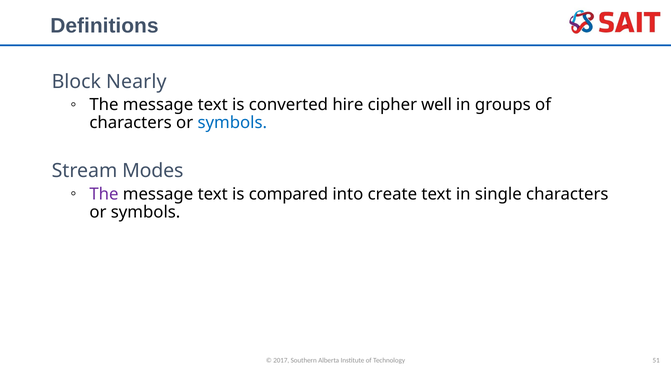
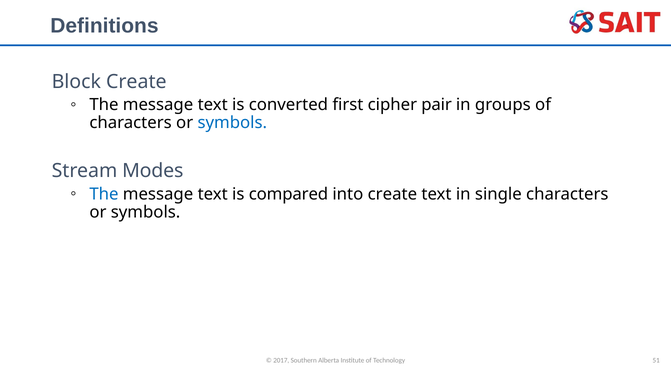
Block Nearly: Nearly -> Create
hire: hire -> first
well: well -> pair
The at (104, 194) colour: purple -> blue
